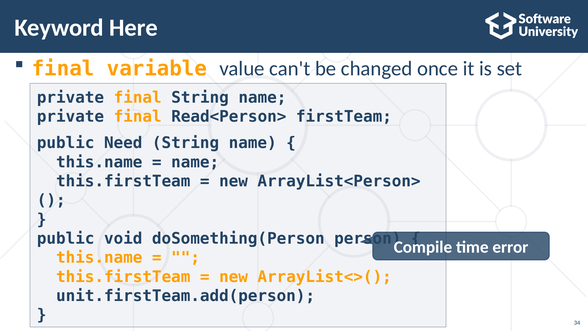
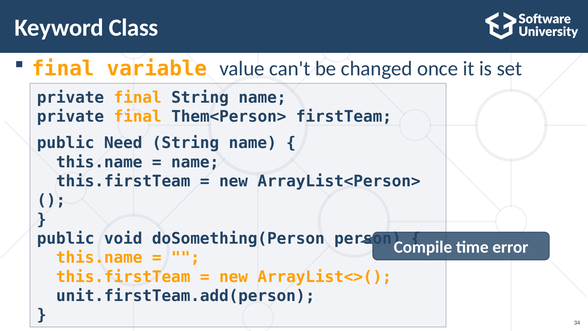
Here: Here -> Class
Read<Person>: Read<Person> -> Them<Person>
